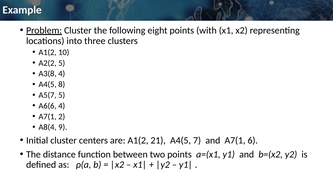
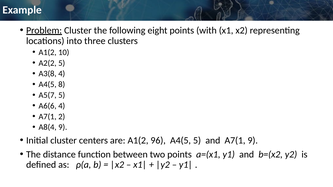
21: 21 -> 96
A4(5 7: 7 -> 5
A7(1 6: 6 -> 9
